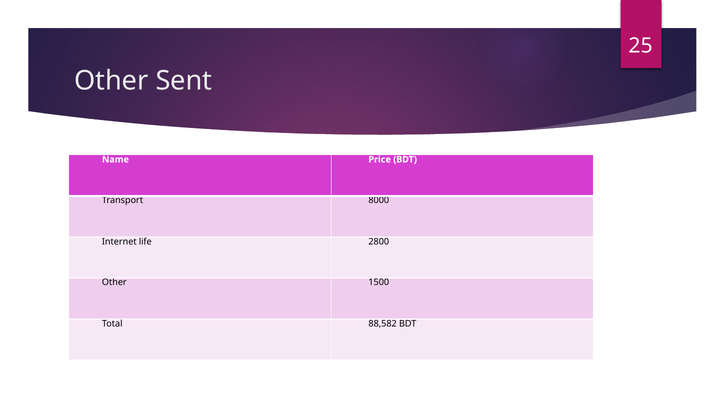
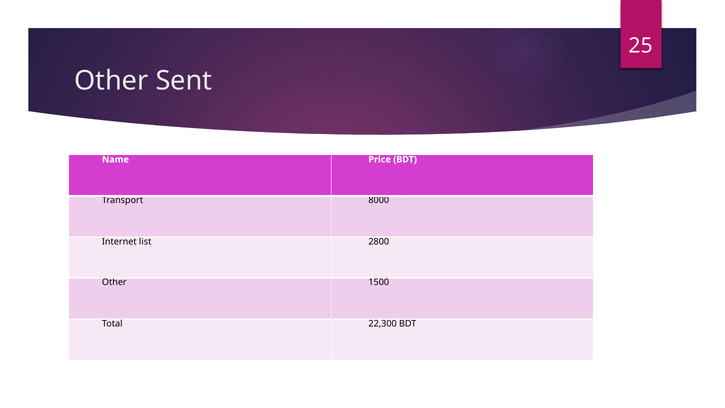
life: life -> list
88,582: 88,582 -> 22,300
